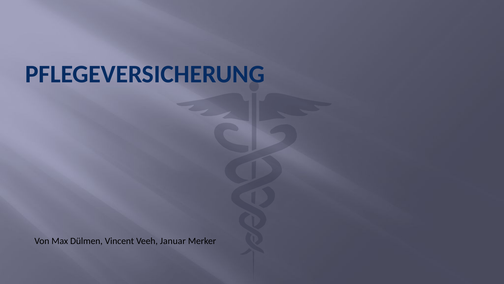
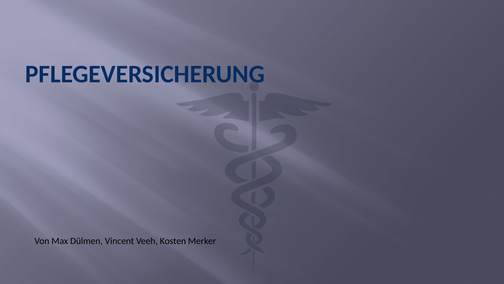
Januar: Januar -> Kosten
